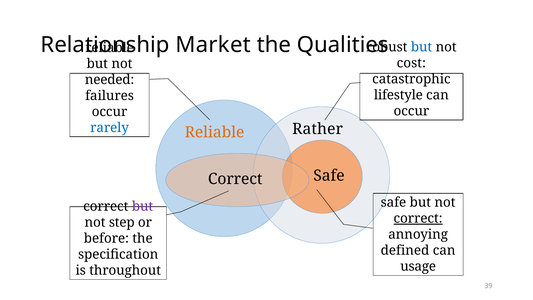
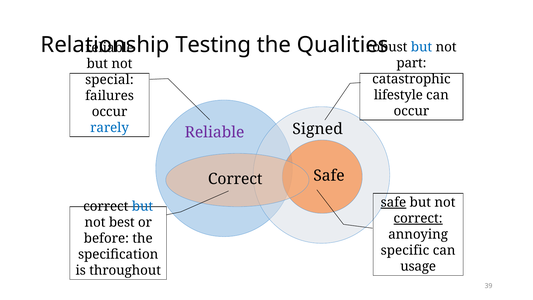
Market: Market -> Testing
cost: cost -> part
needed: needed -> special
Rather: Rather -> Signed
Reliable at (215, 132) colour: orange -> purple
safe at (393, 202) underline: none -> present
but at (143, 206) colour: purple -> blue
step: step -> best
defined: defined -> specific
